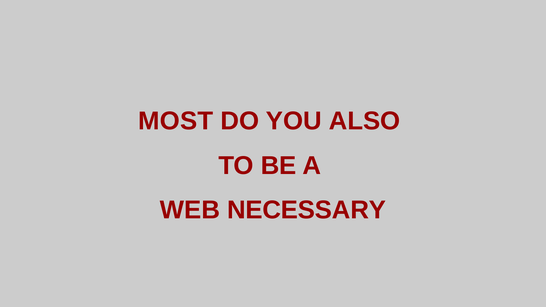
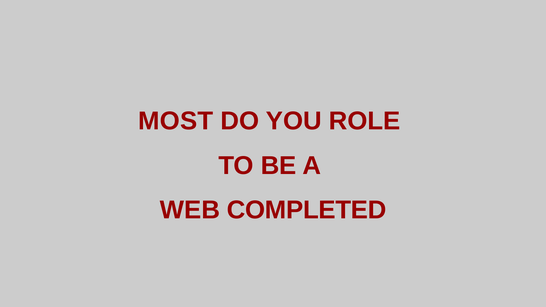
ALSO: ALSO -> ROLE
NECESSARY: NECESSARY -> COMPLETED
